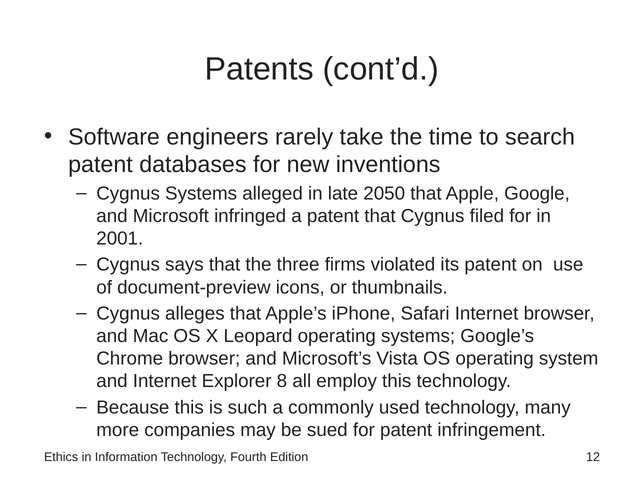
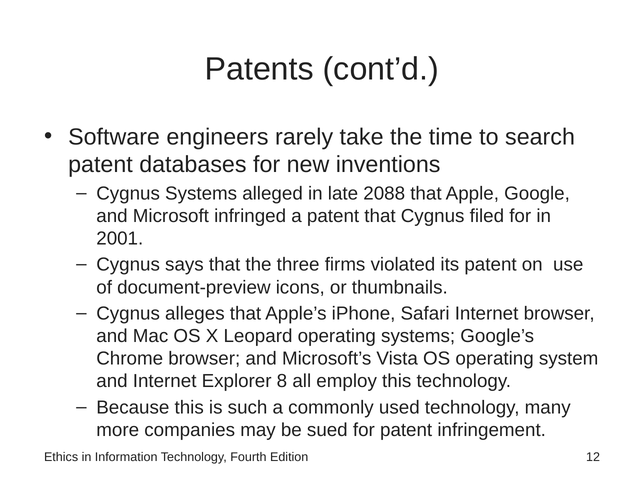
2050: 2050 -> 2088
